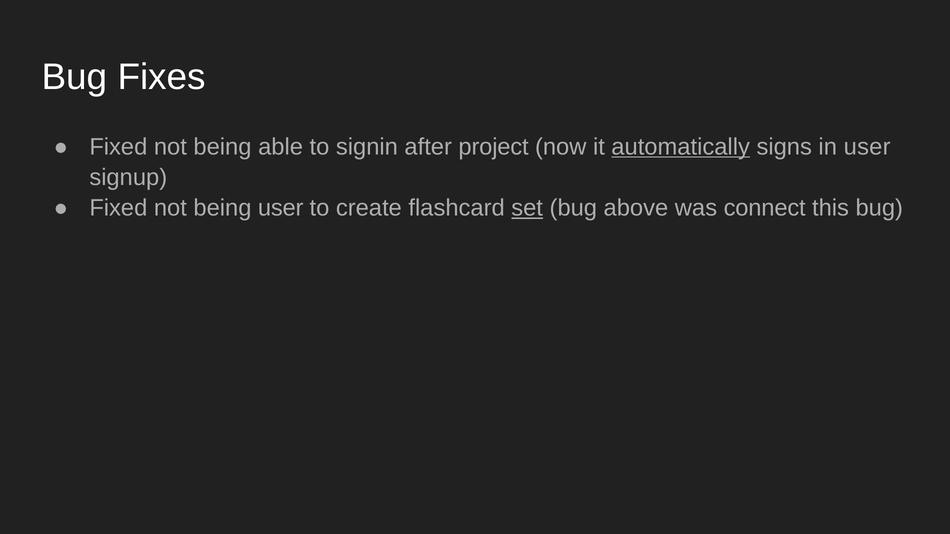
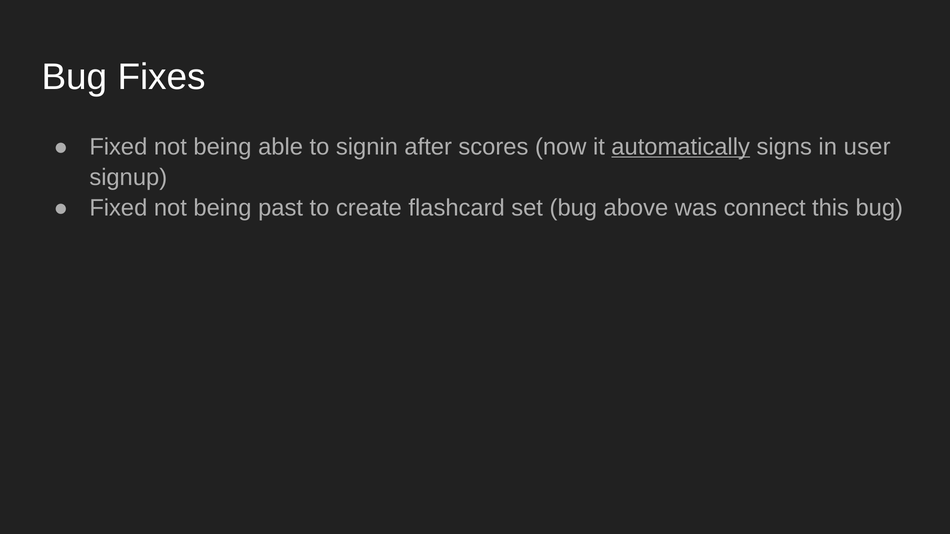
project: project -> scores
being user: user -> past
set underline: present -> none
